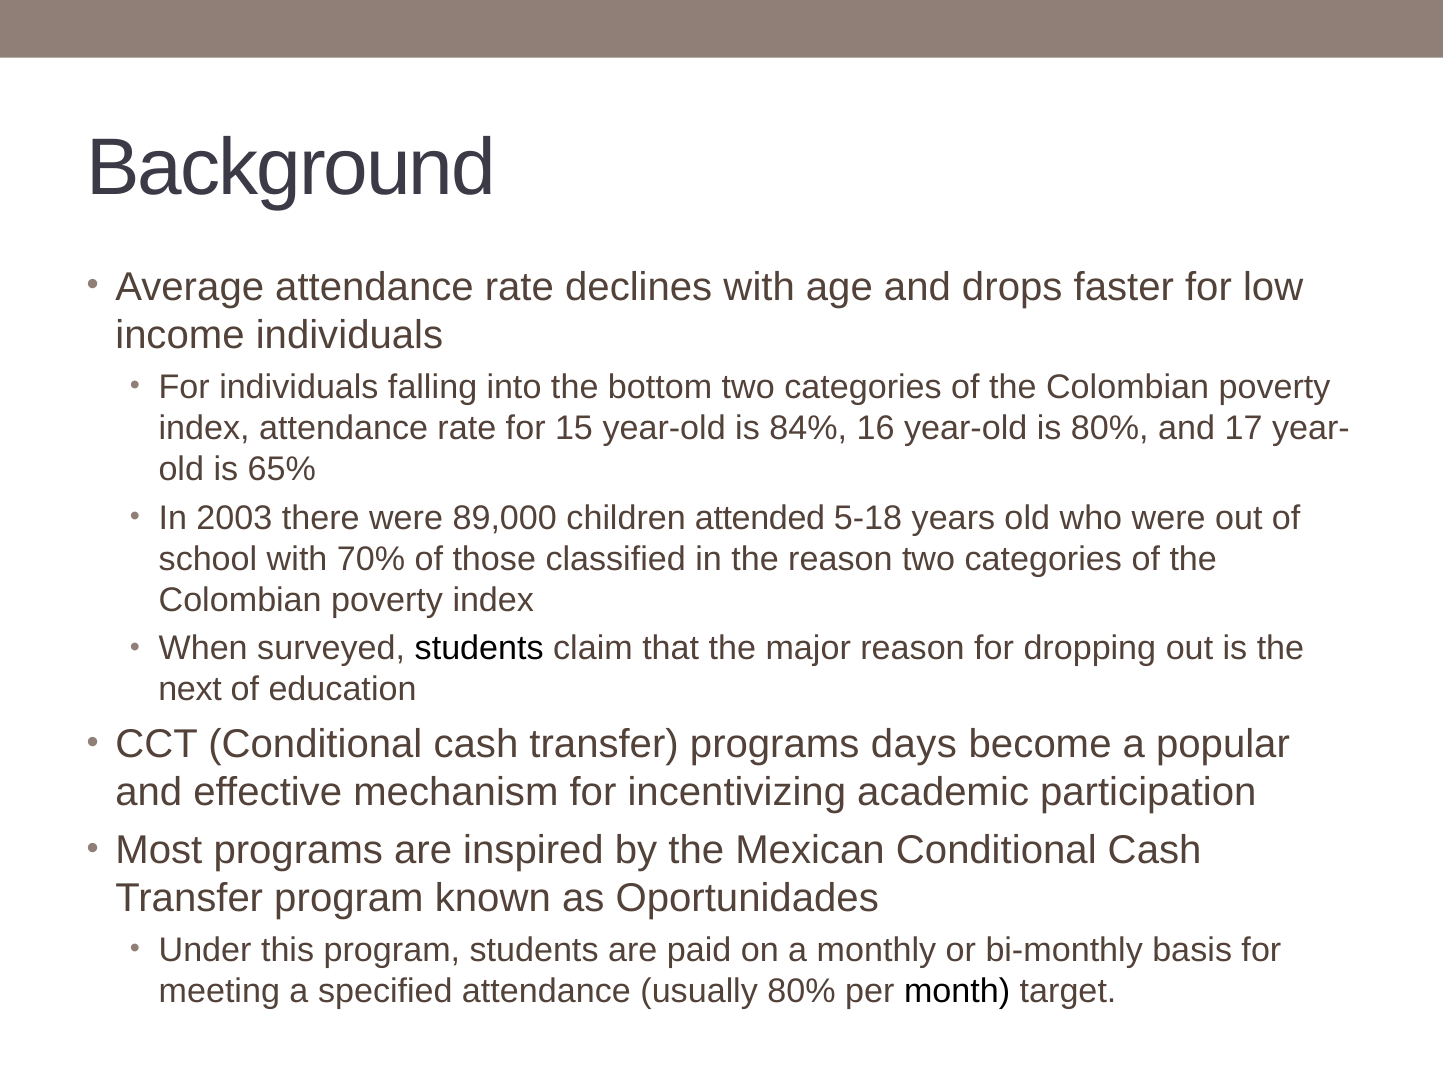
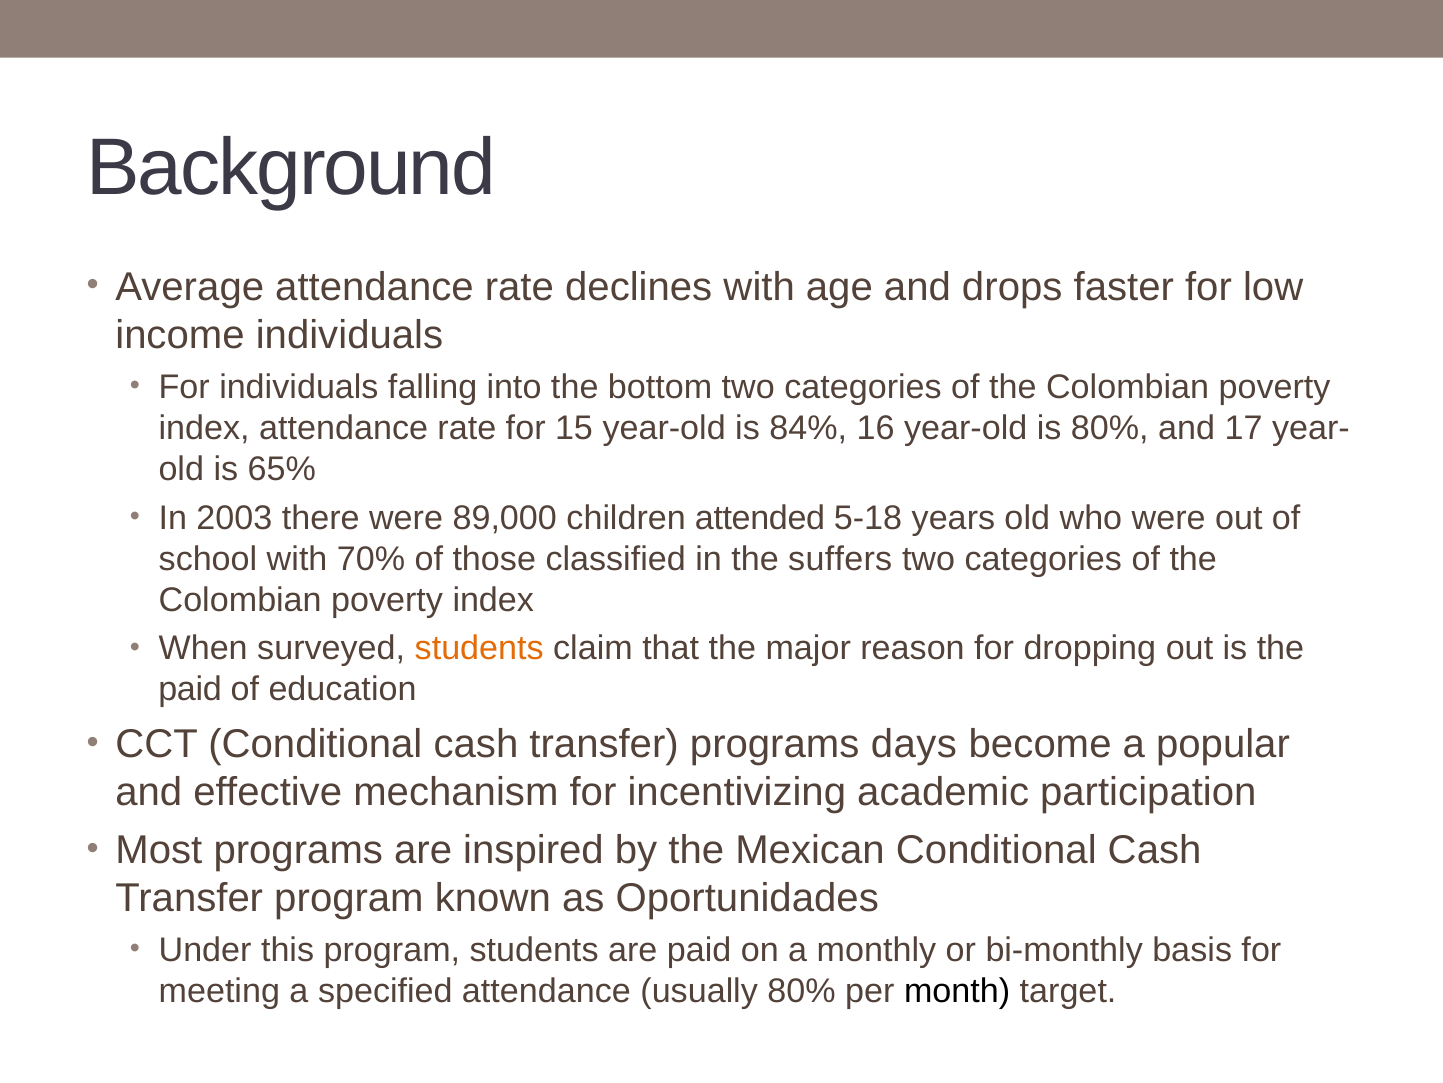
the reason: reason -> suffers
students at (479, 648) colour: black -> orange
next at (190, 689): next -> paid
